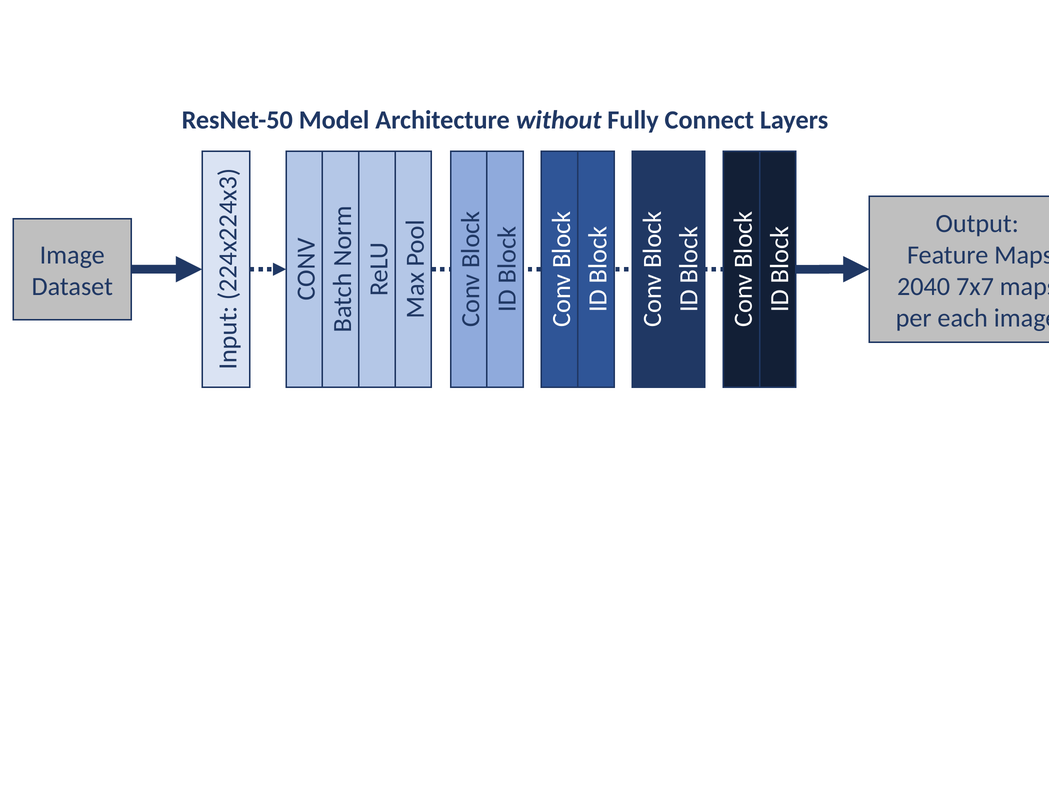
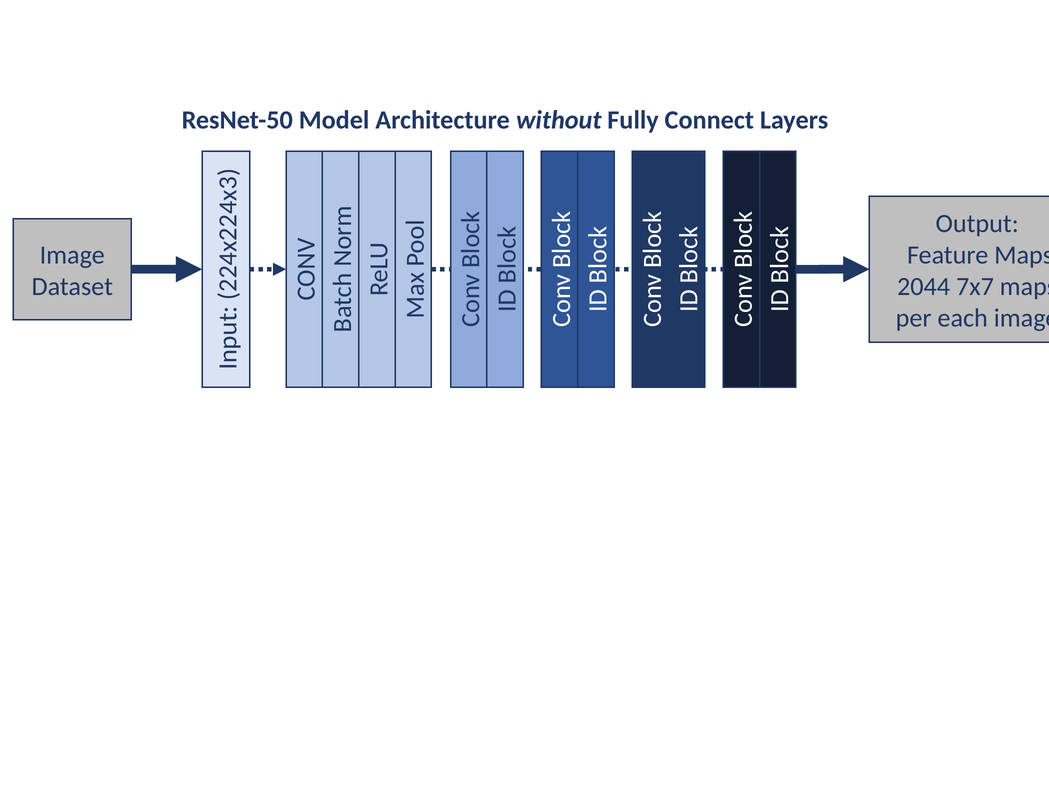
2040: 2040 -> 2044
